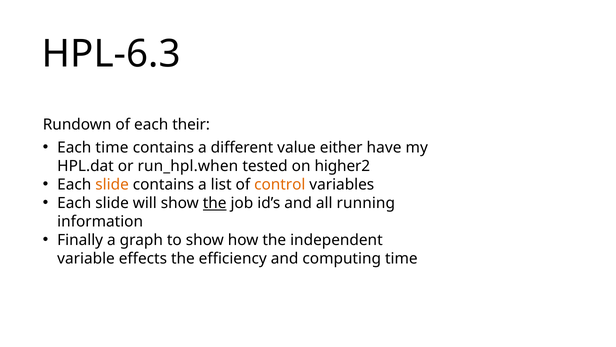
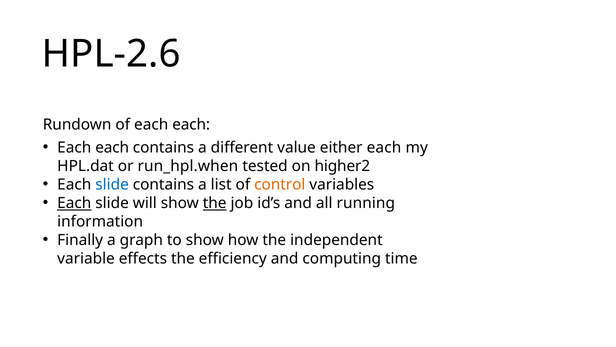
HPL-6.3: HPL-6.3 -> HPL-2.6
of each their: their -> each
time at (112, 147): time -> each
either have: have -> each
slide at (112, 184) colour: orange -> blue
Each at (74, 203) underline: none -> present
